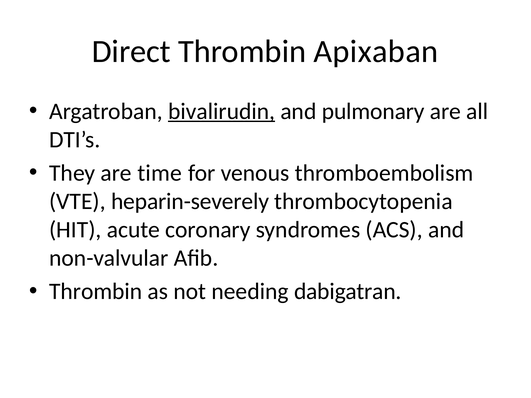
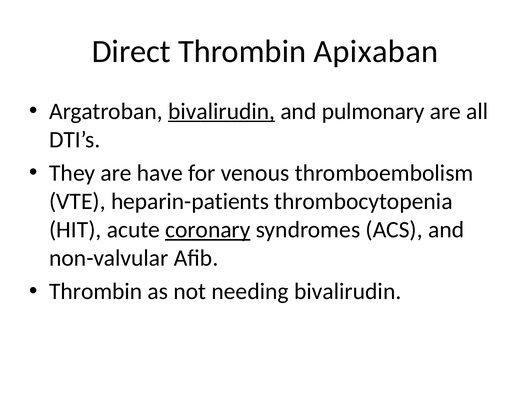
time: time -> have
heparin-severely: heparin-severely -> heparin-patients
coronary underline: none -> present
needing dabigatran: dabigatran -> bivalirudin
